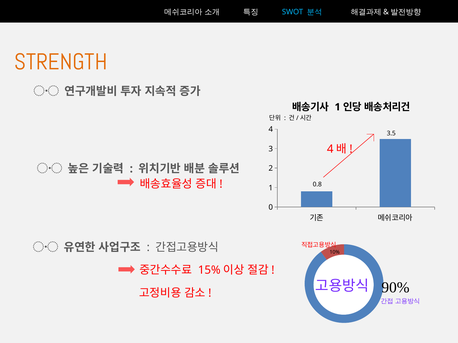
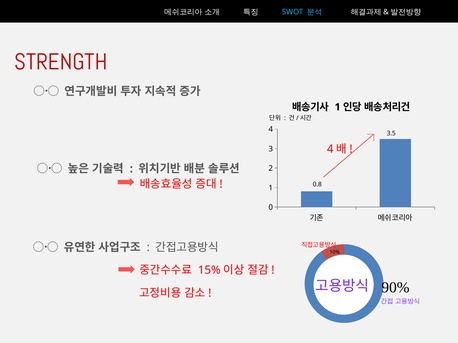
STRENGTH colour: orange -> red
